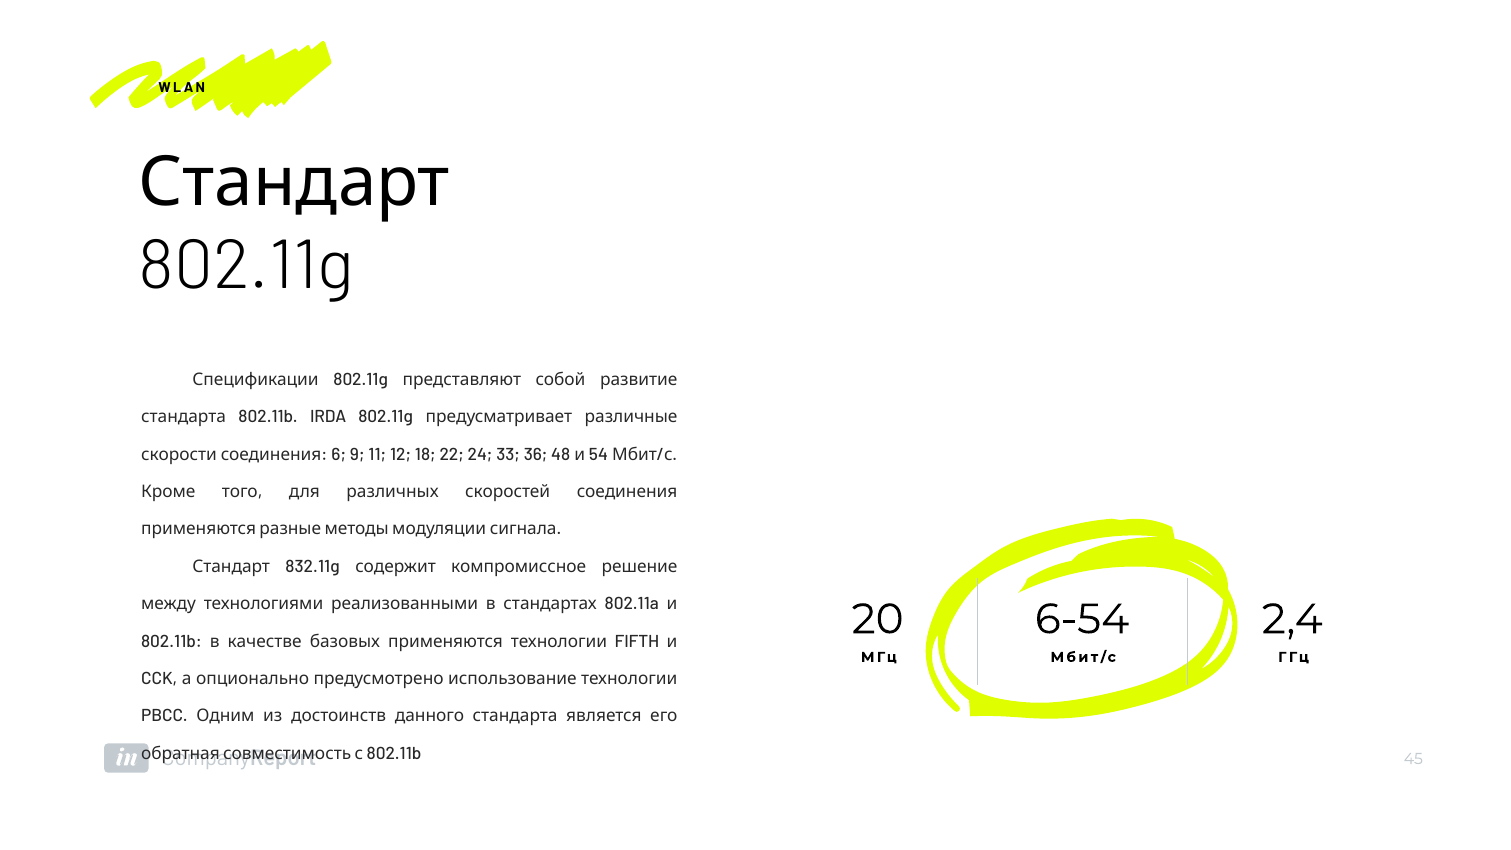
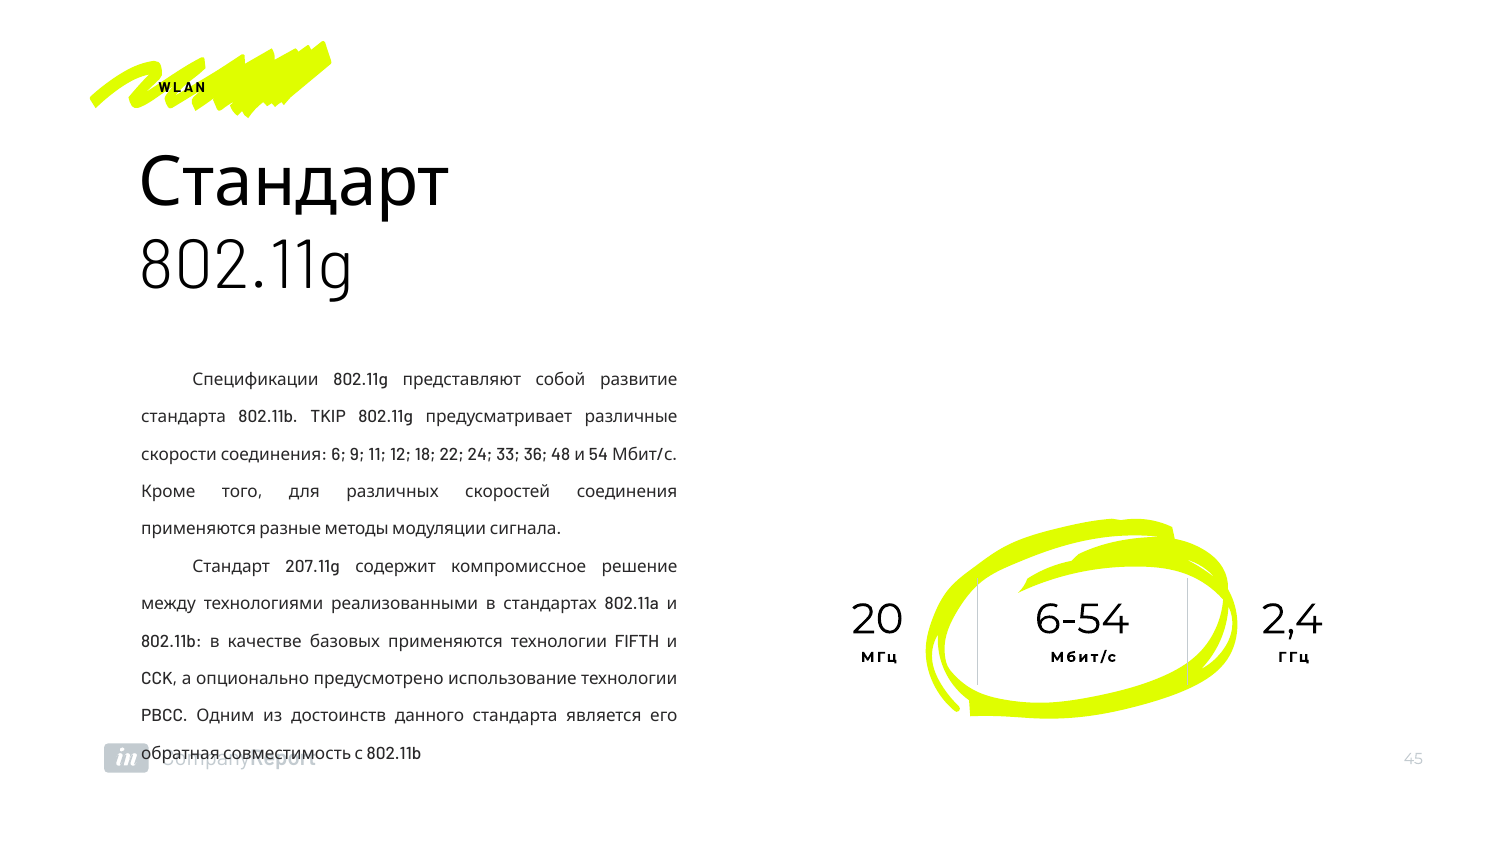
IRDA: IRDA -> TKIP
832.11g: 832.11g -> 207.11g
